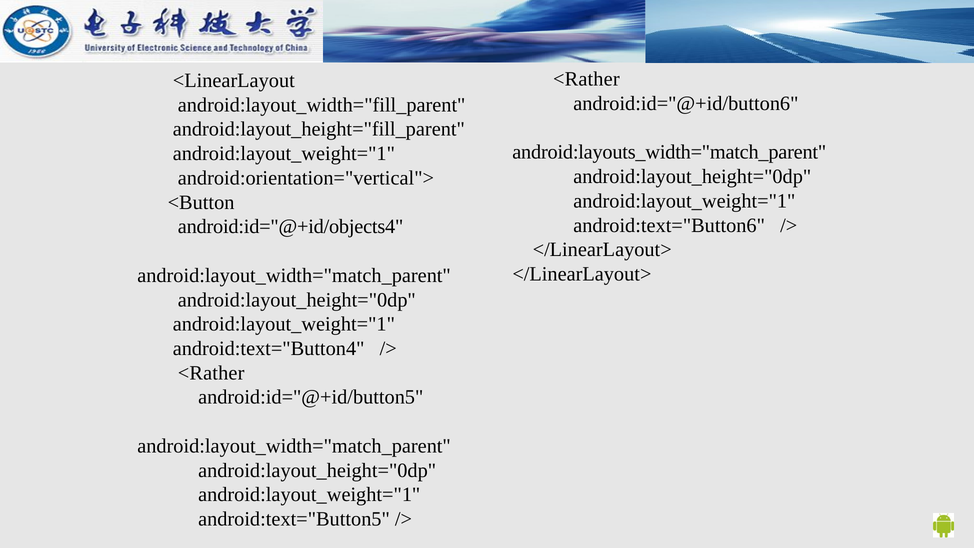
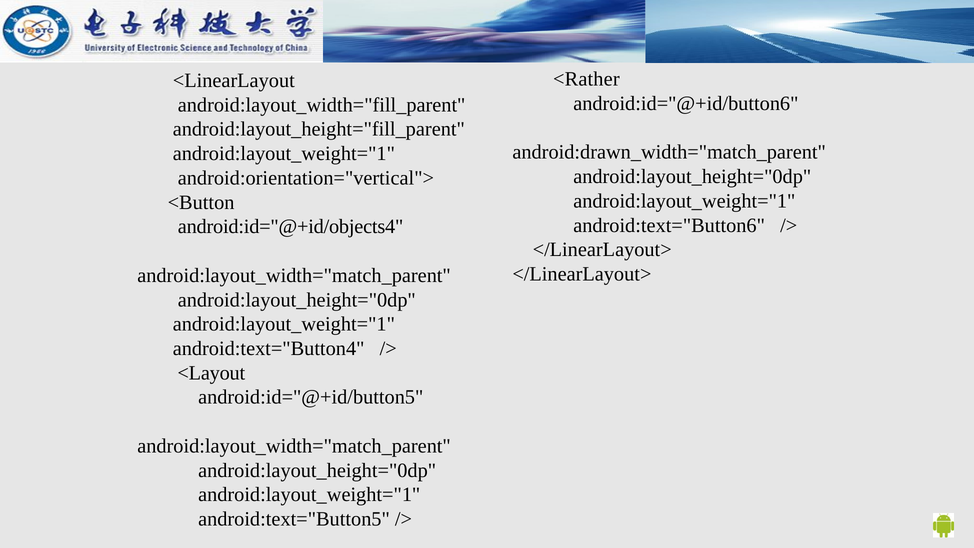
android:layouts_width="match_parent: android:layouts_width="match_parent -> android:drawn_width="match_parent
<Rather at (211, 373): <Rather -> <Layout
